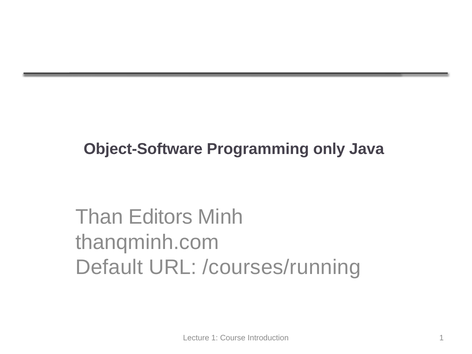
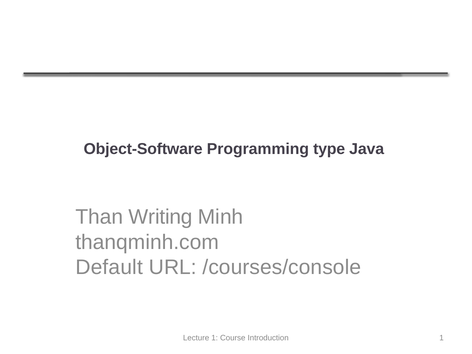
only: only -> type
Editors: Editors -> Writing
/courses/running: /courses/running -> /courses/console
